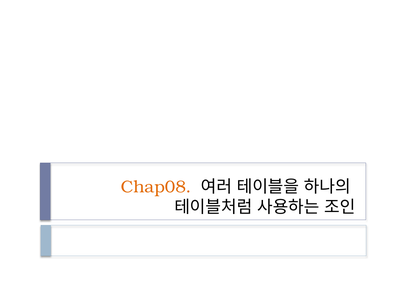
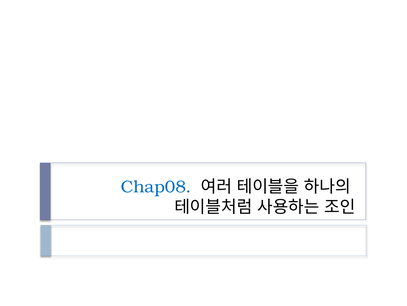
Chap08 colour: orange -> blue
